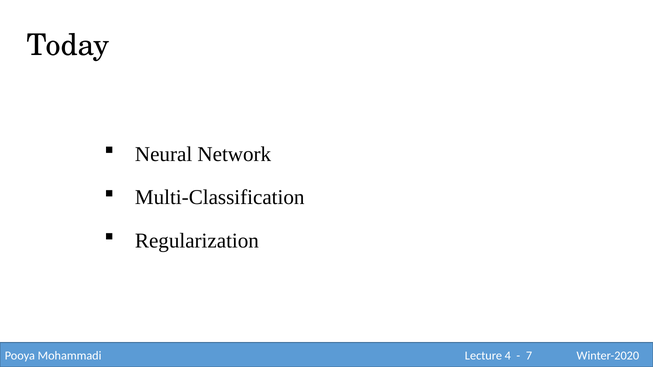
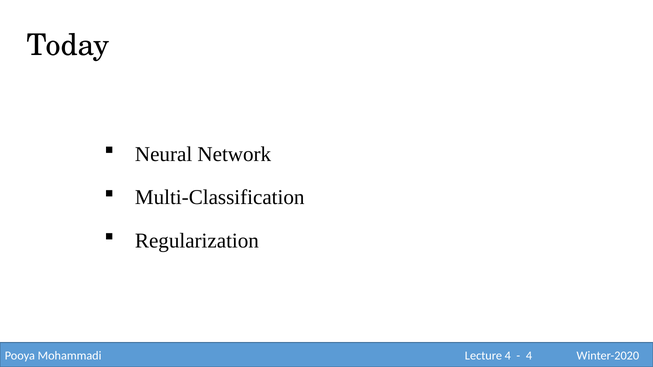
7 at (529, 356): 7 -> 4
